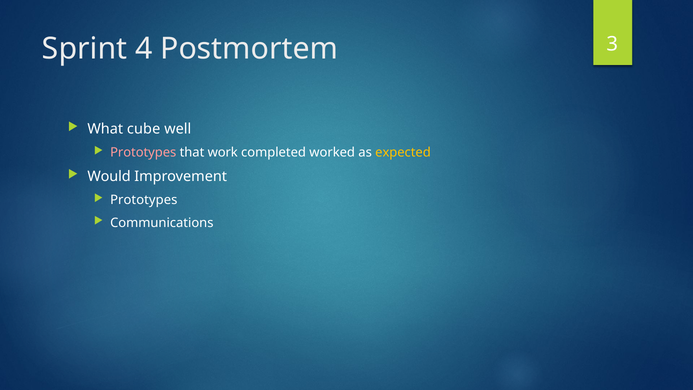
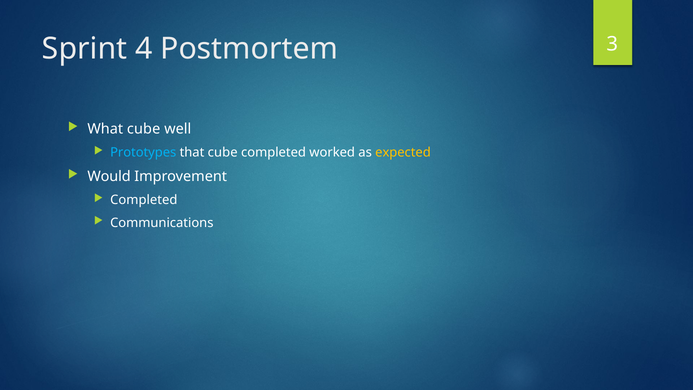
Prototypes at (143, 153) colour: pink -> light blue
that work: work -> cube
Prototypes at (144, 200): Prototypes -> Completed
